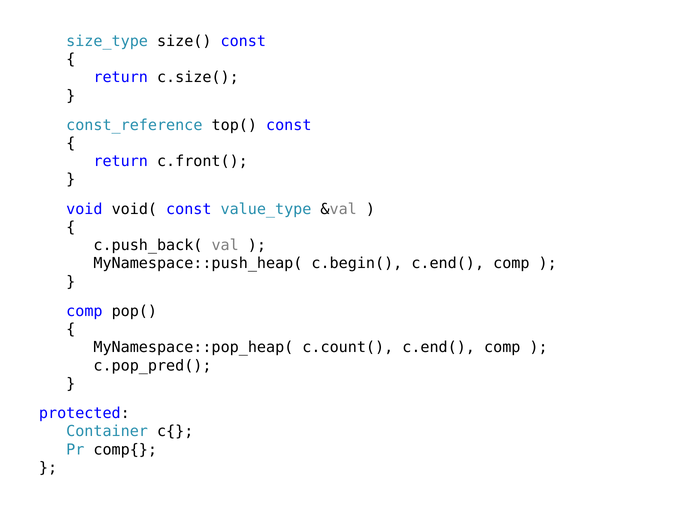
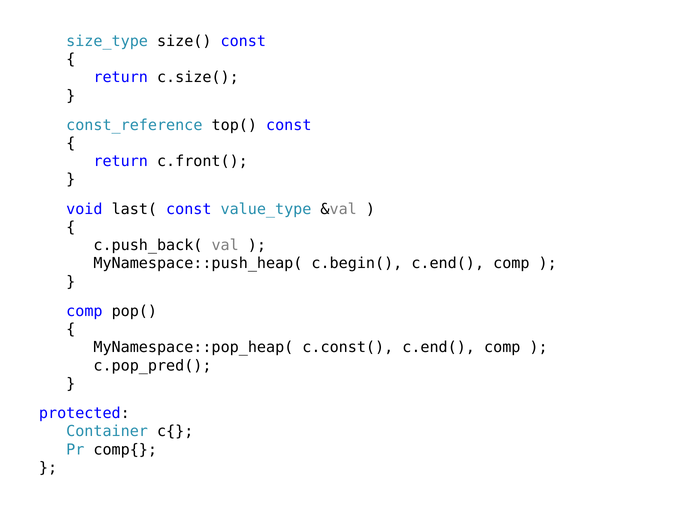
void(: void( -> last(
c.count(: c.count( -> c.const(
